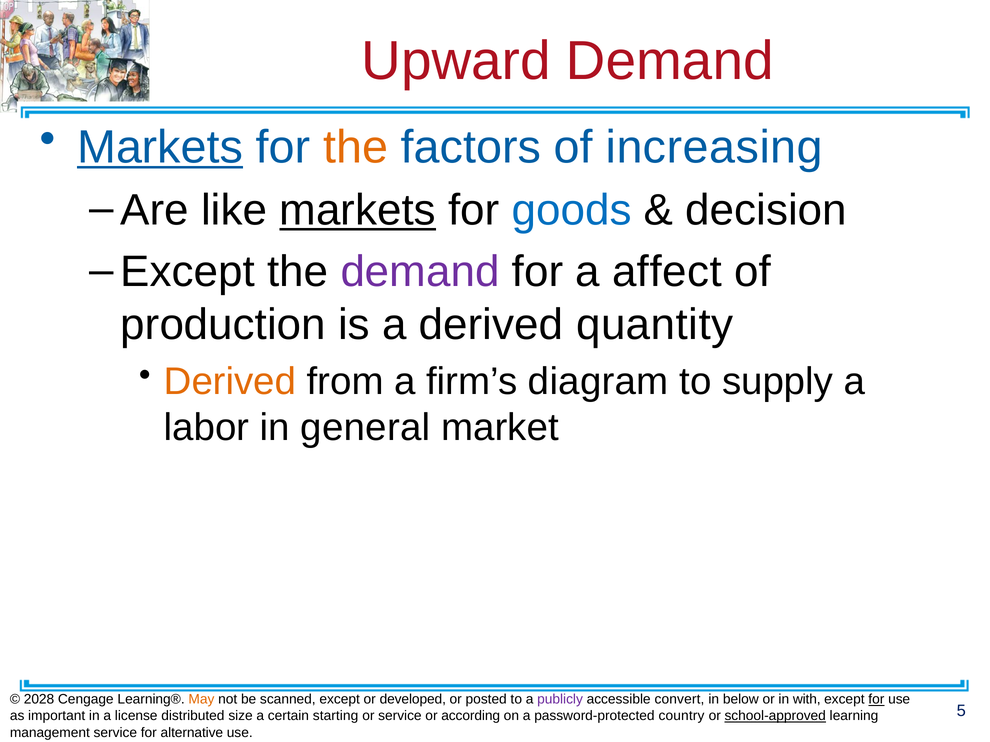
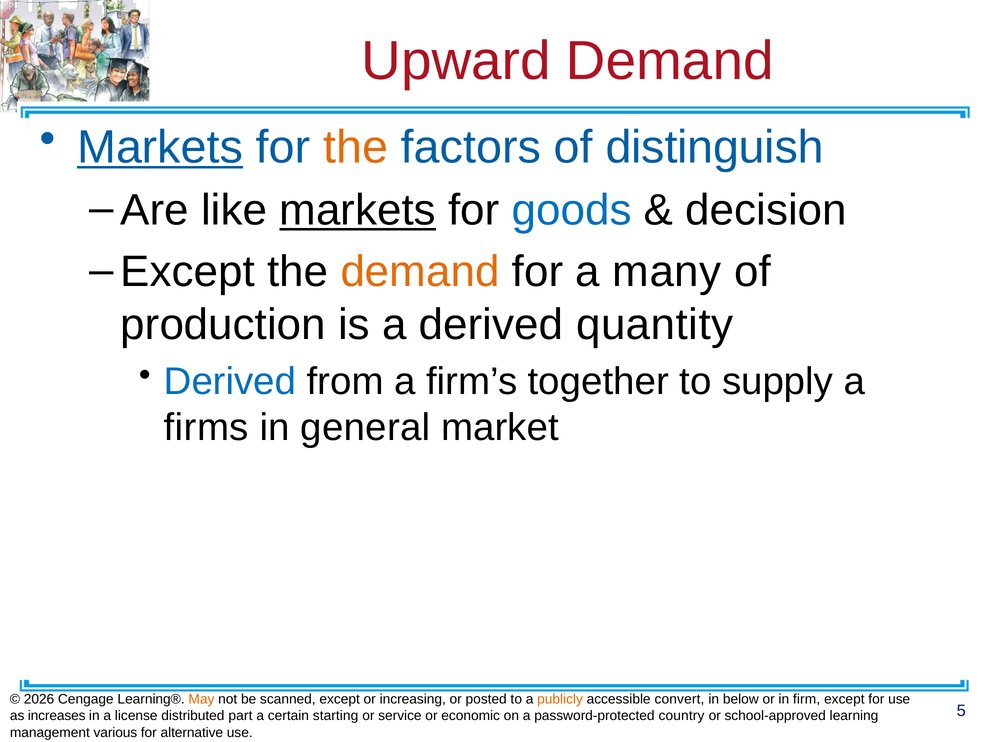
increasing: increasing -> distinguish
demand at (420, 272) colour: purple -> orange
affect: affect -> many
Derived at (230, 382) colour: orange -> blue
diagram: diagram -> together
labor: labor -> firms
2028: 2028 -> 2026
developed: developed -> increasing
publicly colour: purple -> orange
with: with -> firm
for at (876, 700) underline: present -> none
important: important -> increases
size: size -> part
according: according -> economic
school-approved underline: present -> none
management service: service -> various
